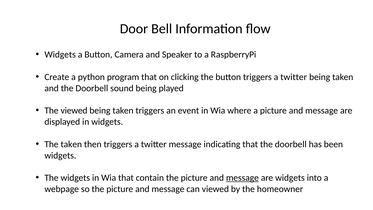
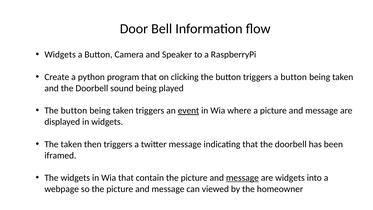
button triggers a twitter: twitter -> button
viewed at (74, 111): viewed -> button
event underline: none -> present
widgets at (60, 155): widgets -> iframed
